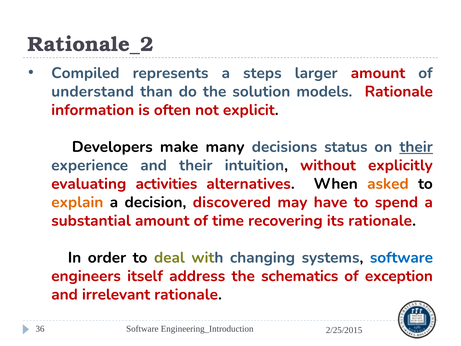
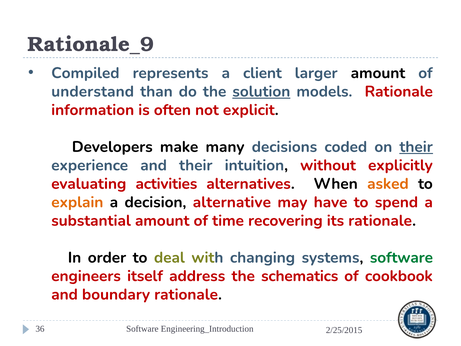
Rationale_2: Rationale_2 -> Rationale_9
steps: steps -> client
amount at (378, 73) colour: red -> black
solution underline: none -> present
status: status -> coded
discovered: discovered -> alternative
software at (401, 257) colour: blue -> green
exception: exception -> cookbook
irrelevant: irrelevant -> boundary
